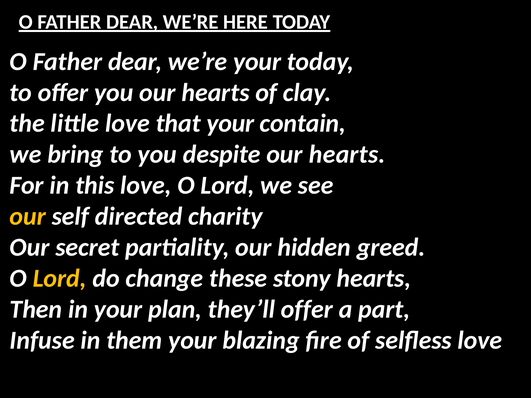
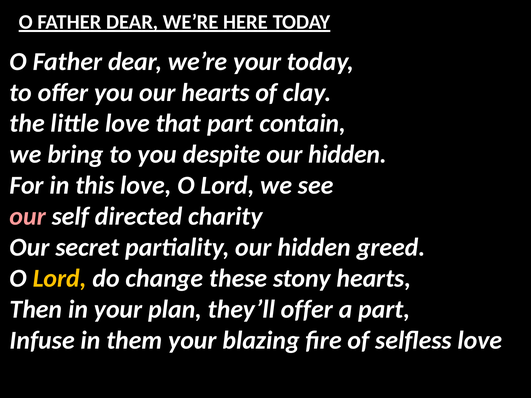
that your: your -> part
despite our hearts: hearts -> hidden
our at (28, 217) colour: yellow -> pink
